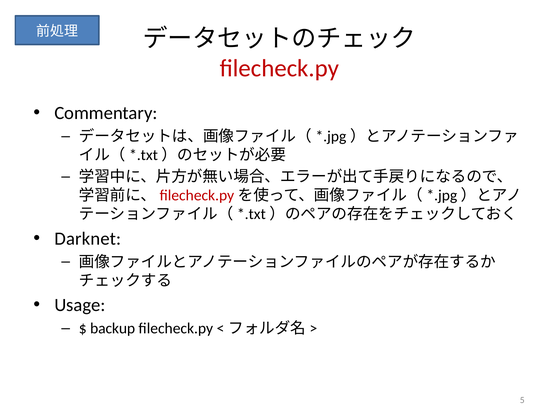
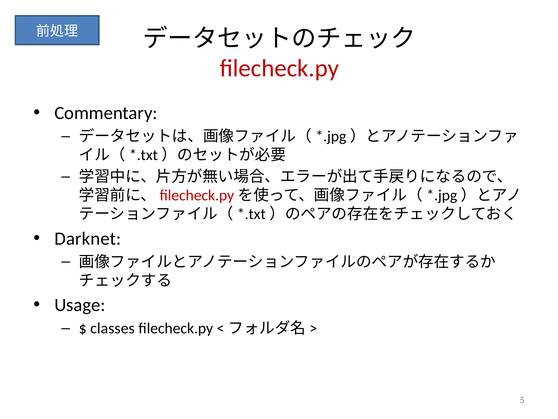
backup: backup -> classes
